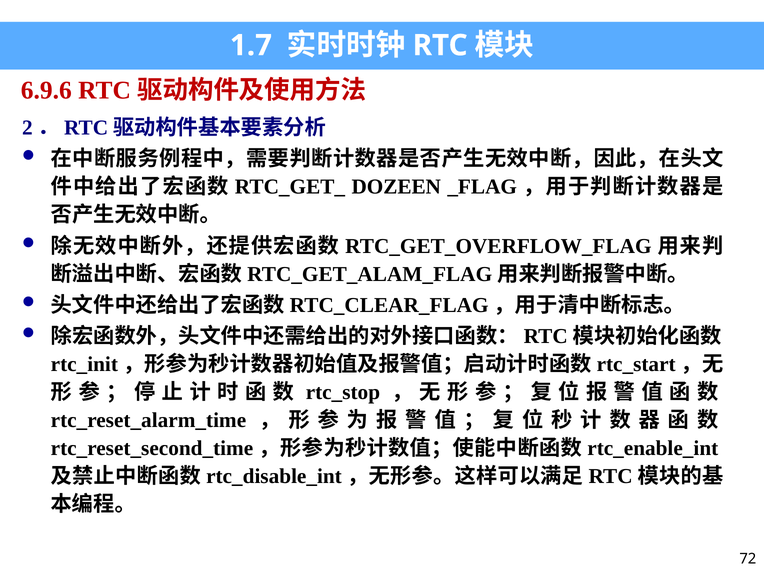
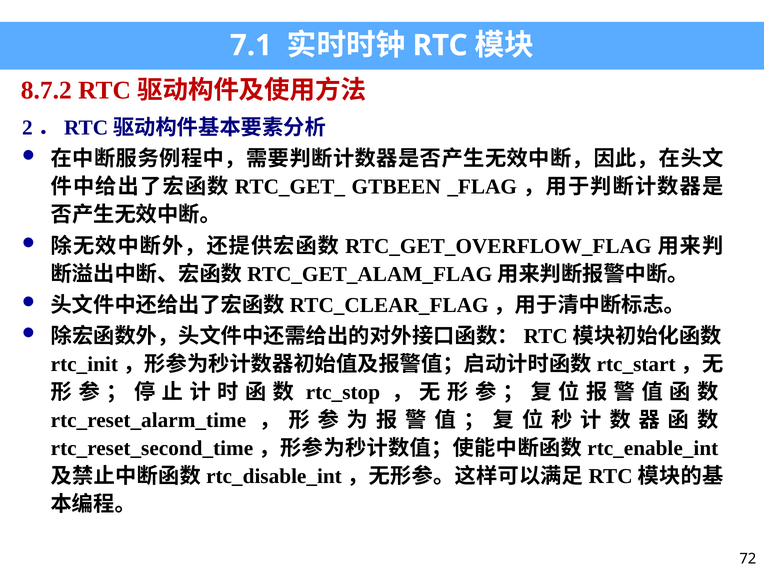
1.7: 1.7 -> 7.1
6.9.6: 6.9.6 -> 8.7.2
DOZEEN: DOZEEN -> GTBEEN
